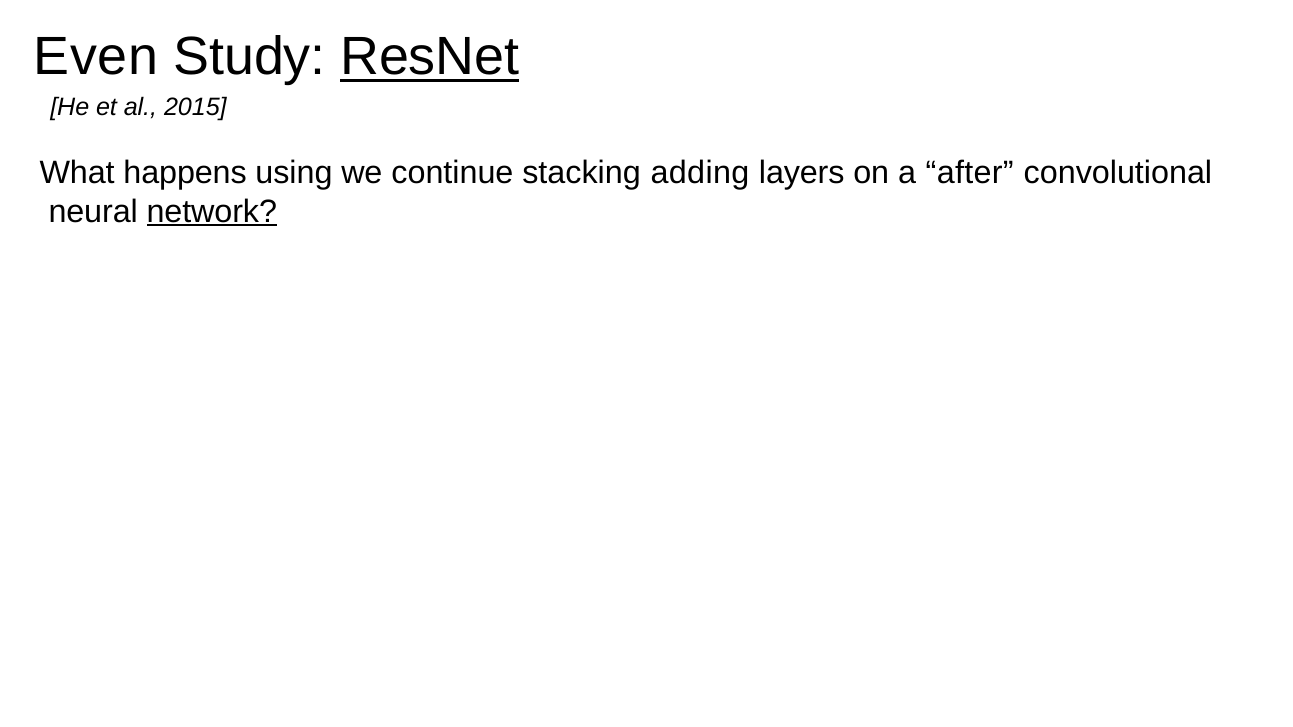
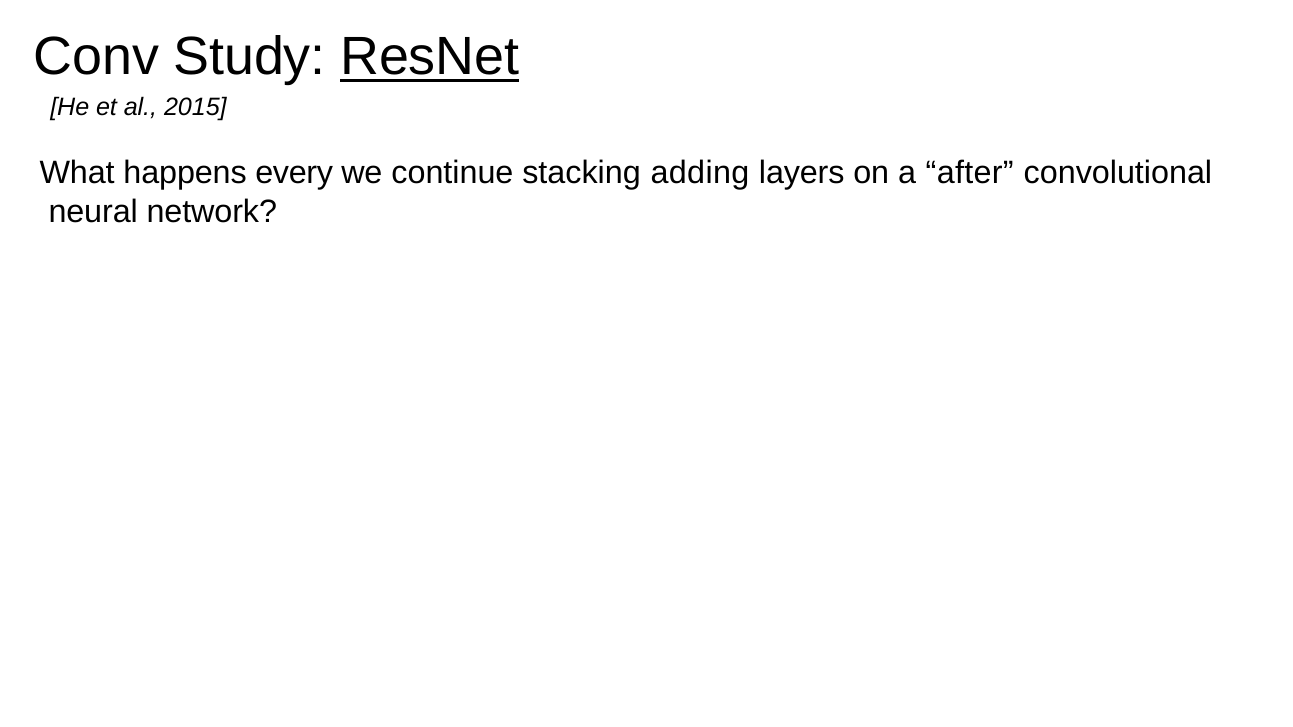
Even: Even -> Conv
using: using -> every
network underline: present -> none
